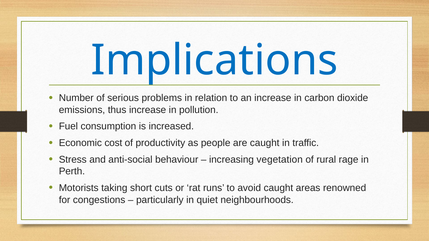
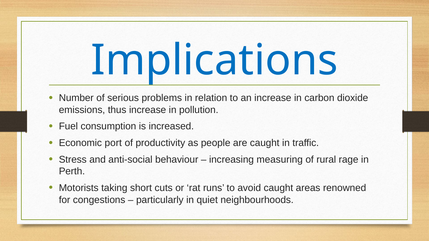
cost: cost -> port
vegetation: vegetation -> measuring
